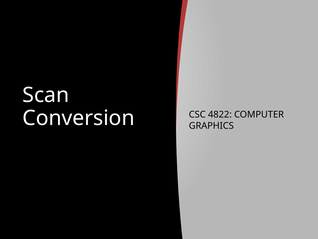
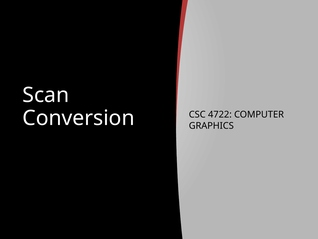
4822: 4822 -> 4722
